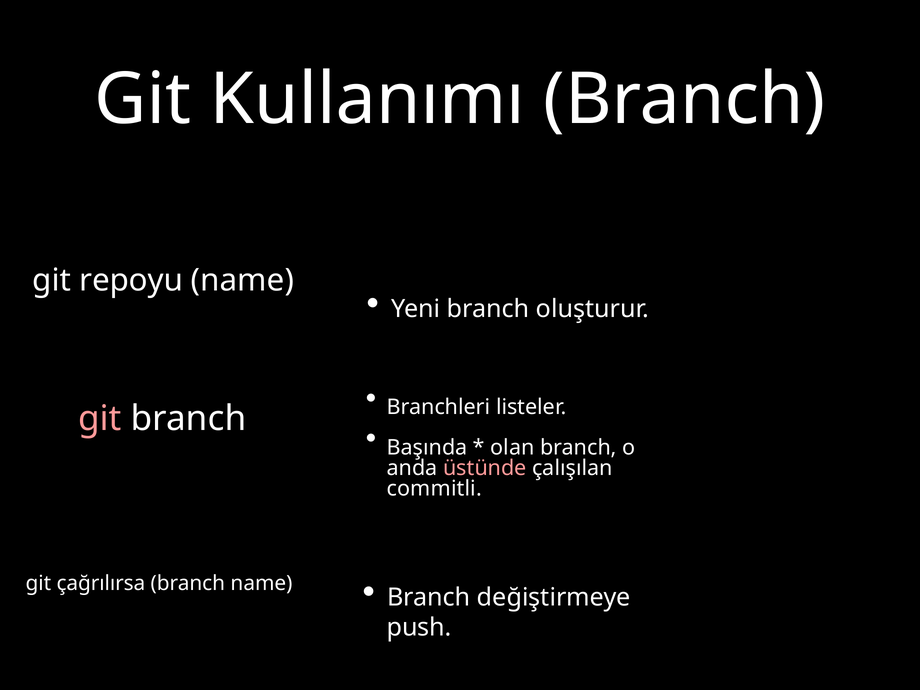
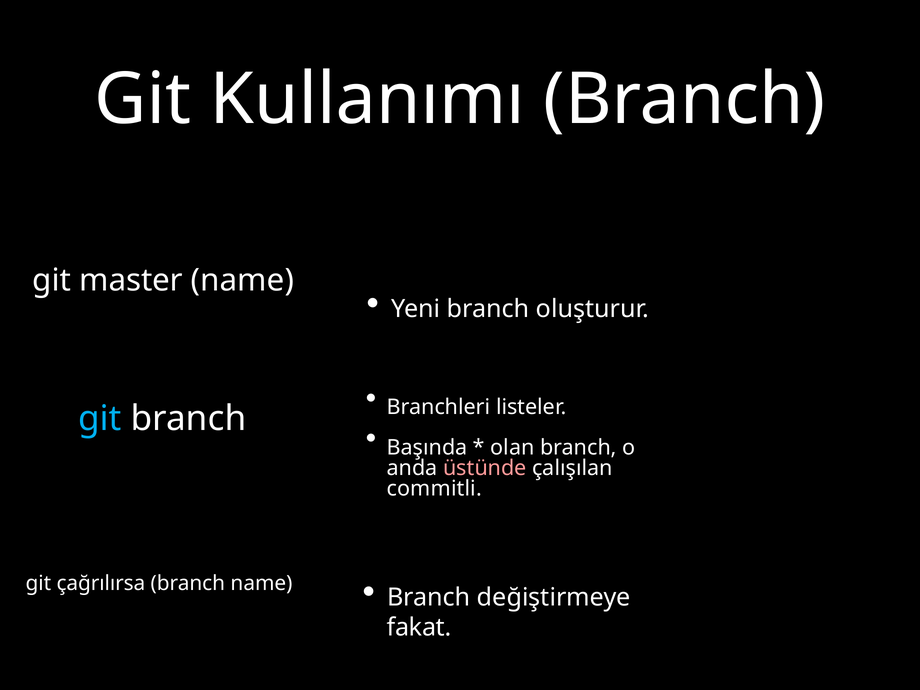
repoyu: repoyu -> master
git at (100, 418) colour: pink -> light blue
push: push -> fakat
